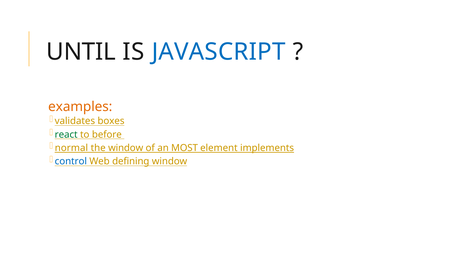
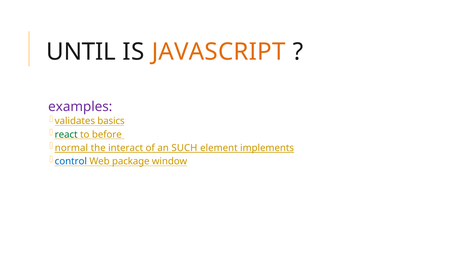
JAVASCRIPT colour: blue -> orange
examples colour: orange -> purple
boxes: boxes -> basics
the window: window -> interact
MOST: MOST -> SUCH
defining: defining -> package
